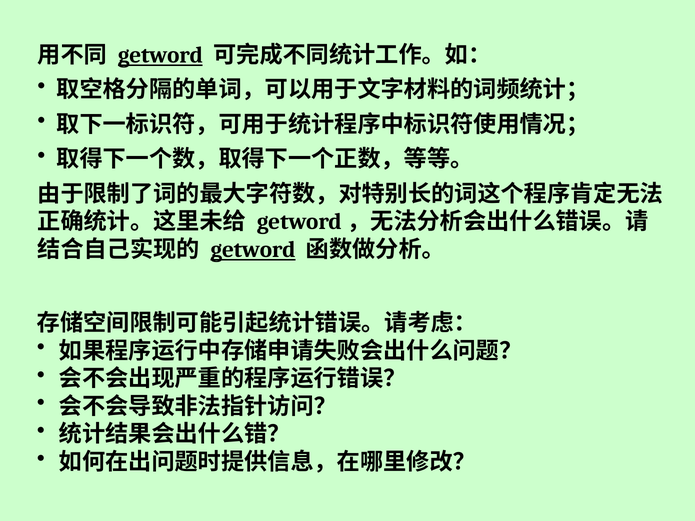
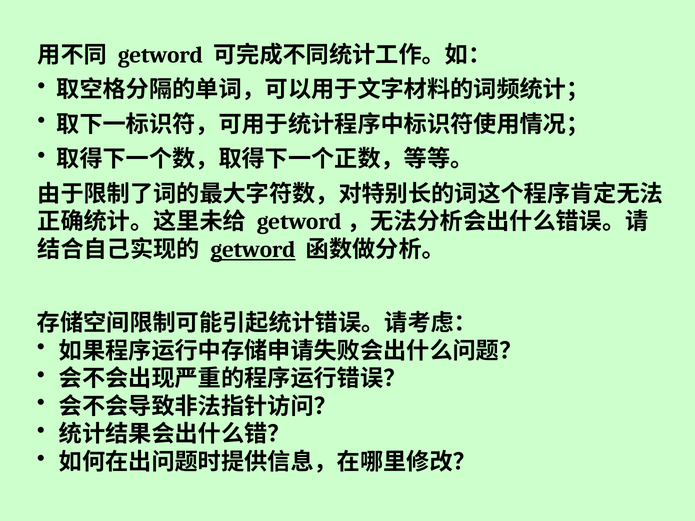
getword at (160, 55) underline: present -> none
